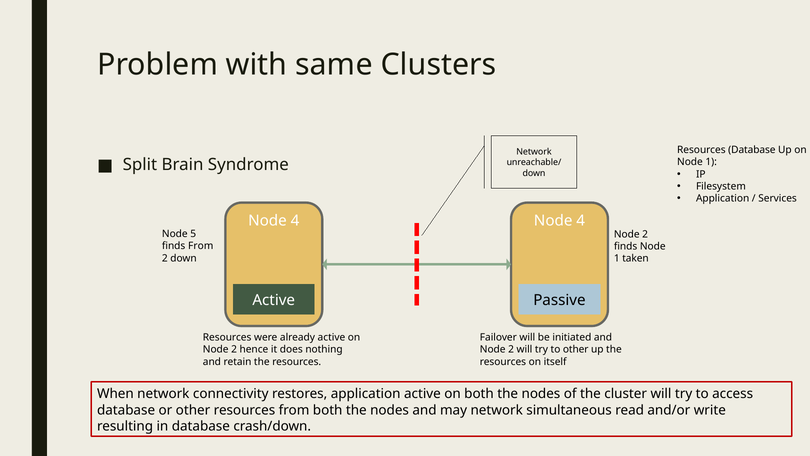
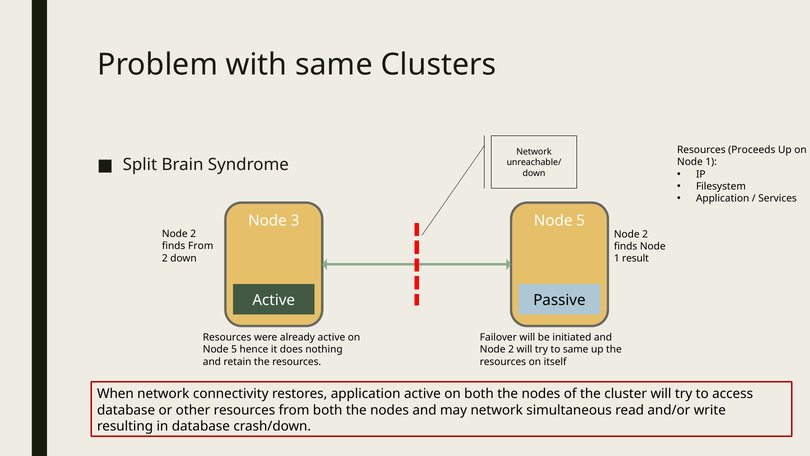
Resources Database: Database -> Proceeds
4 at (295, 220): 4 -> 3
4 at (581, 220): 4 -> 5
5 at (193, 234): 5 -> 2
taken: taken -> result
2 at (234, 349): 2 -> 5
to other: other -> same
